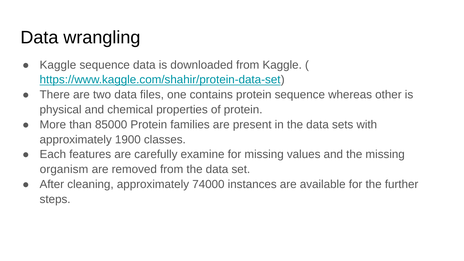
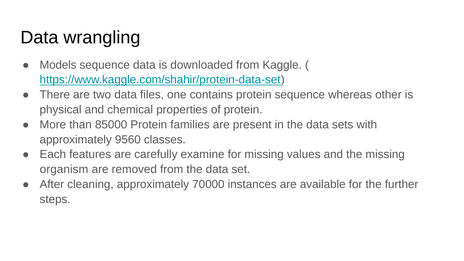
Kaggle at (58, 65): Kaggle -> Models
1900: 1900 -> 9560
74000: 74000 -> 70000
